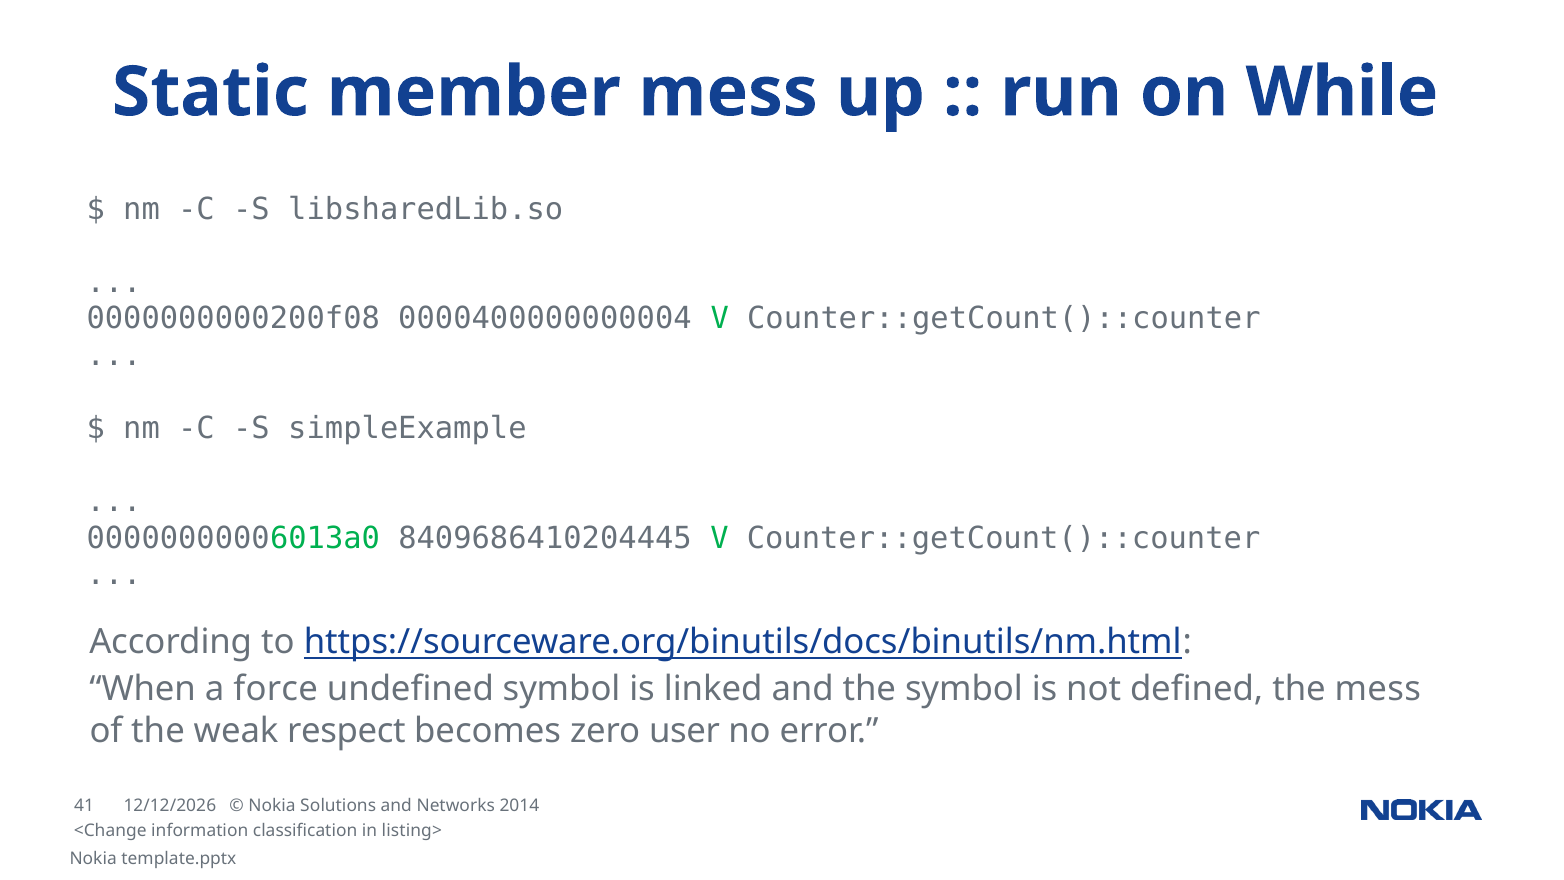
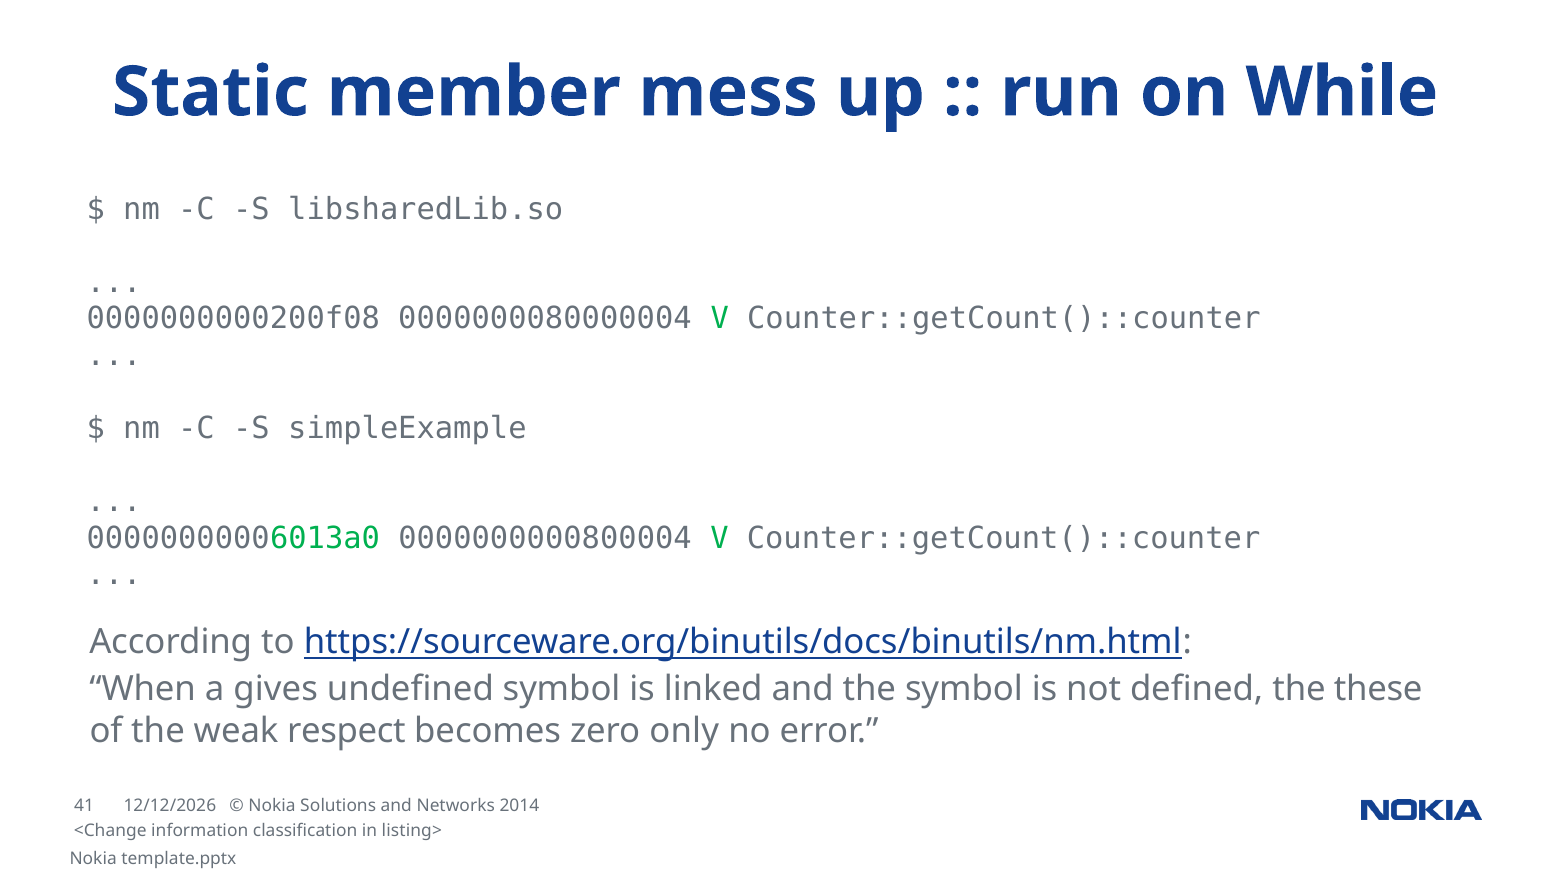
0000400000000004: 0000400000000004 -> 0000000080000004
8409686410204445: 8409686410204445 -> 0000000000800004
force: force -> gives
the mess: mess -> these
user: user -> only
